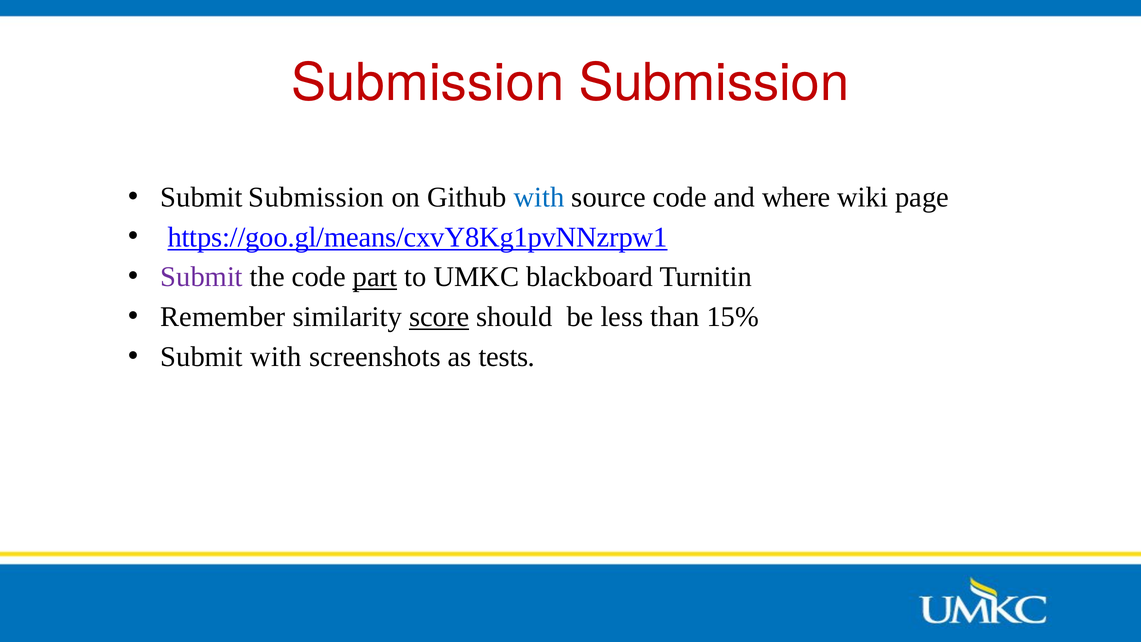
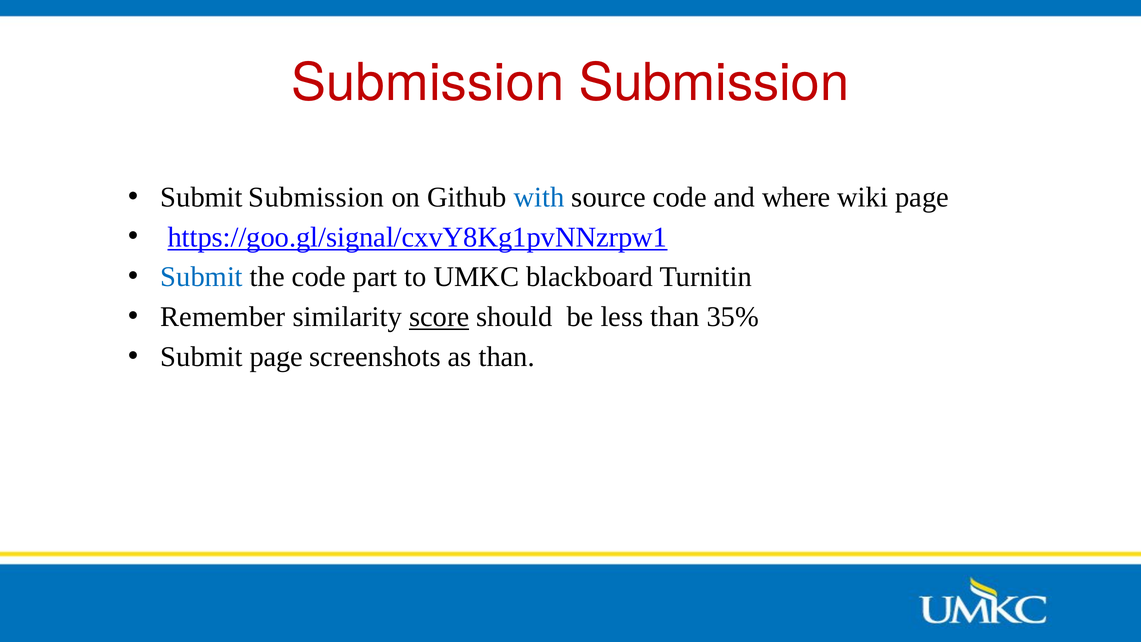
https://goo.gl/means/cxvY8Kg1pvNNzrpw1: https://goo.gl/means/cxvY8Kg1pvNNzrpw1 -> https://goo.gl/signal/cxvY8Kg1pvNNzrpw1
Submit at (202, 277) colour: purple -> blue
part underline: present -> none
15%: 15% -> 35%
Submit with: with -> page
as tests: tests -> than
